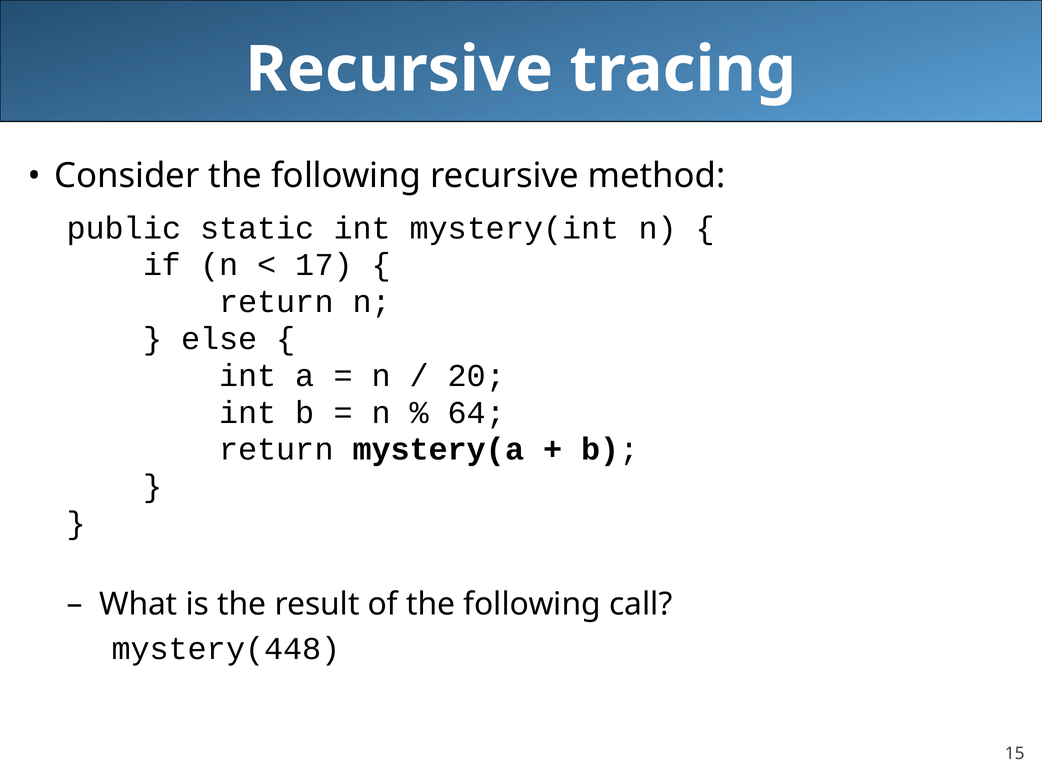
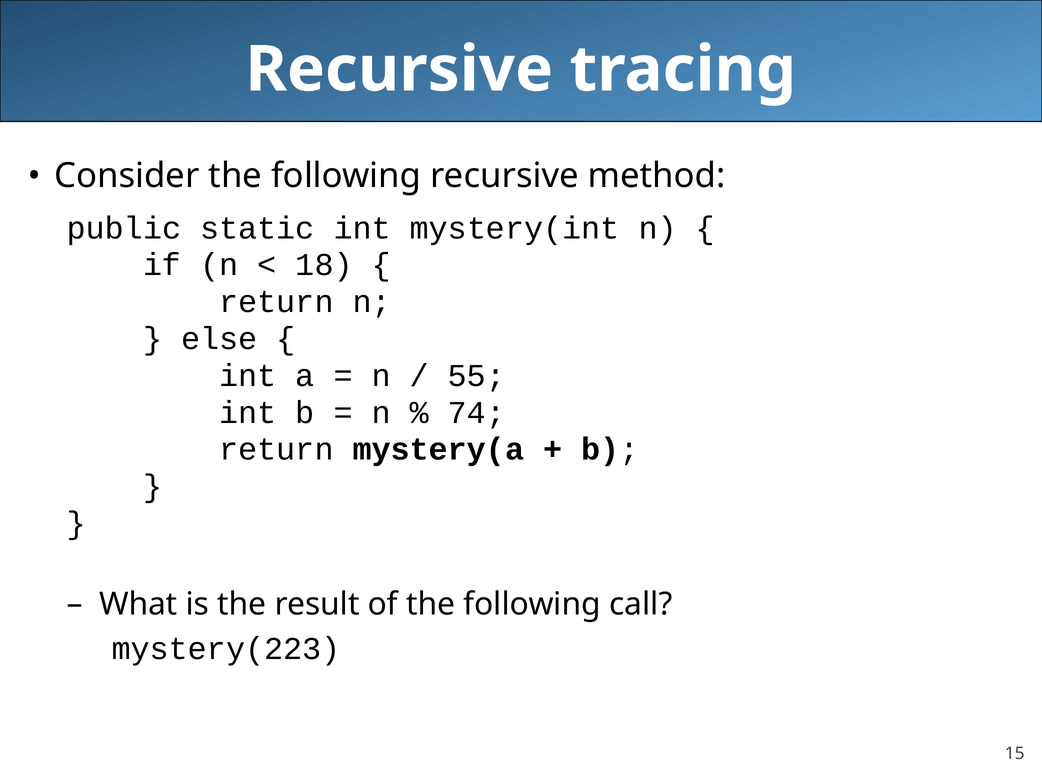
17: 17 -> 18
20: 20 -> 55
64: 64 -> 74
mystery(448: mystery(448 -> mystery(223
